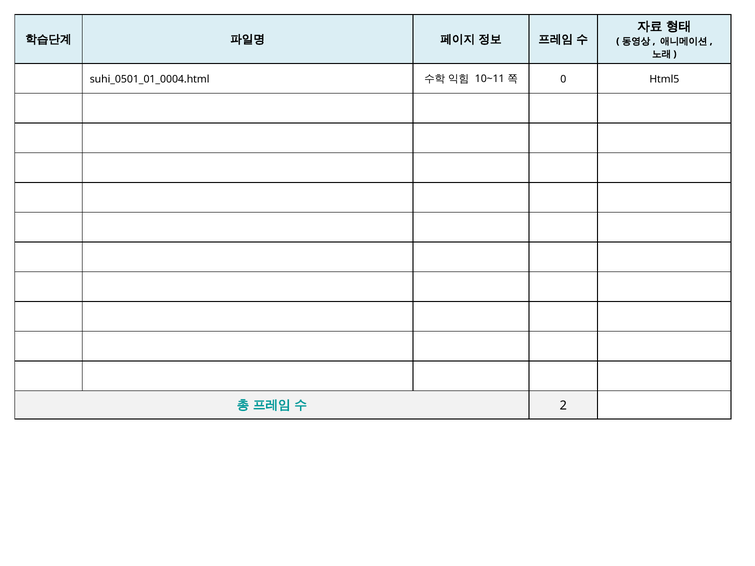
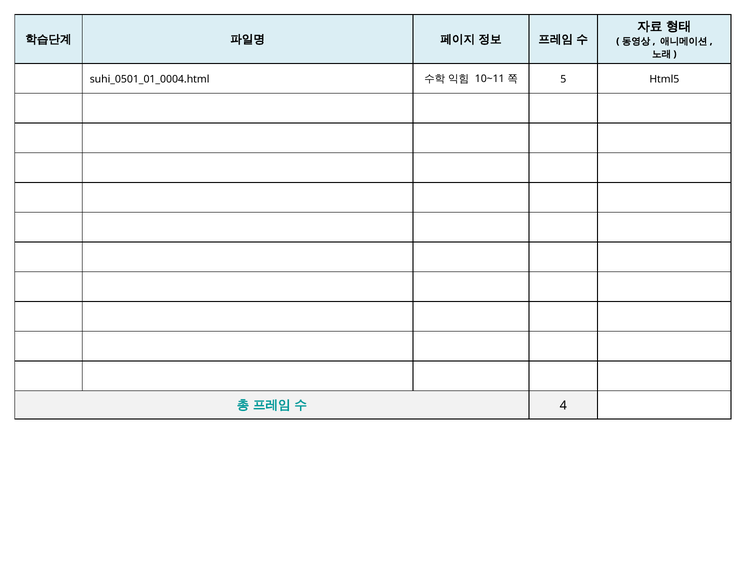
0: 0 -> 5
2: 2 -> 4
